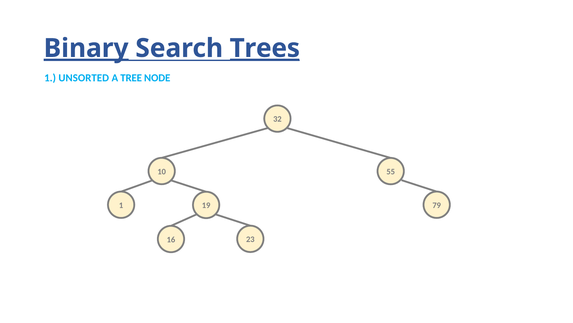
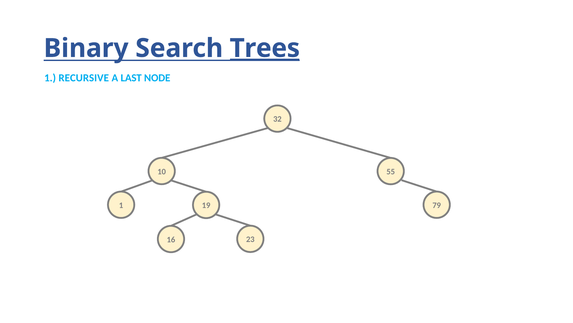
Binary underline: present -> none
UNSORTED: UNSORTED -> RECURSIVE
TREE: TREE -> LAST
